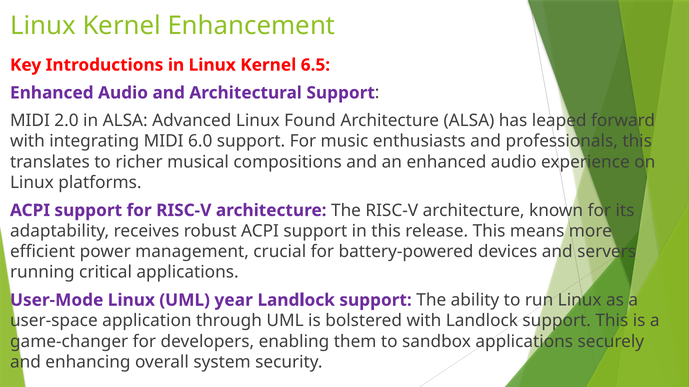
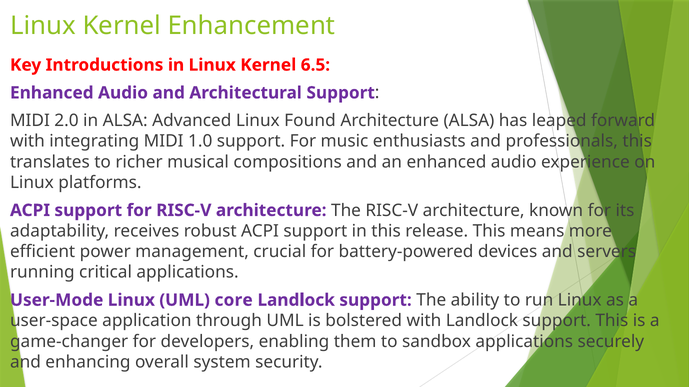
6.0: 6.0 -> 1.0
year: year -> core
